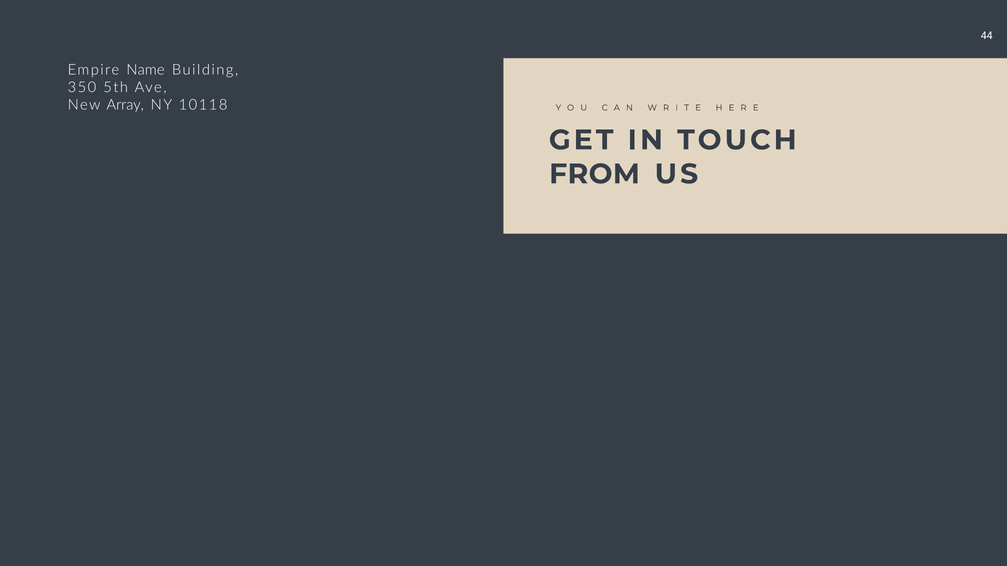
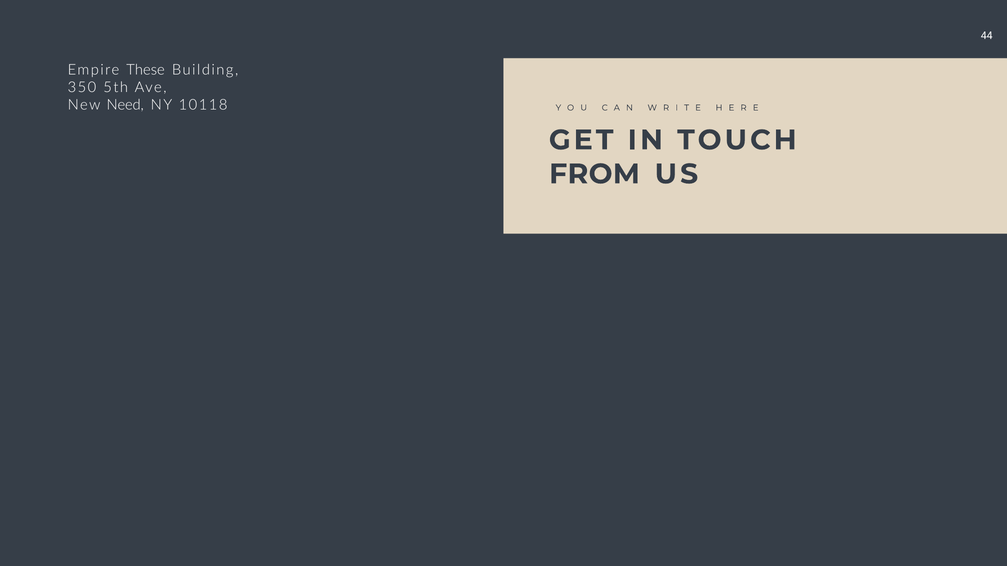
Name: Name -> These
Array: Array -> Need
